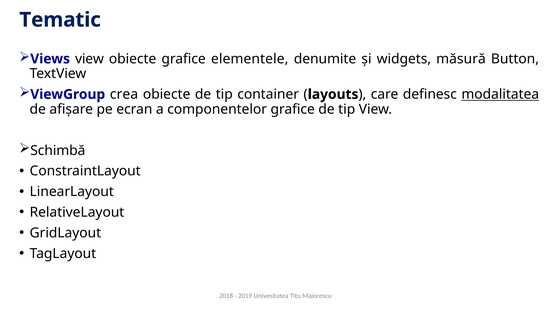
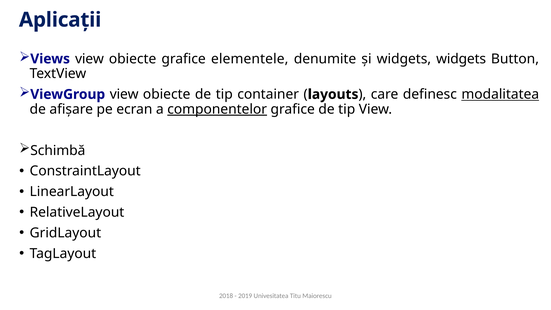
Tematic: Tematic -> Aplicații
widgets măsură: măsură -> widgets
ViewGroup crea: crea -> view
componentelor underline: none -> present
